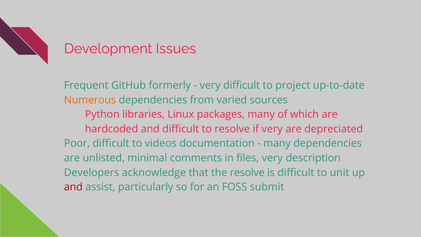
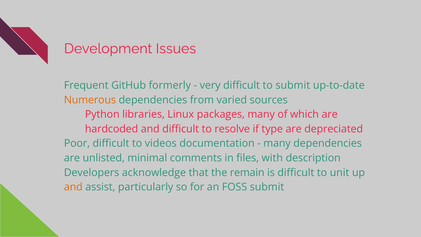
to project: project -> submit
if very: very -> type
files very: very -> with
the resolve: resolve -> remain
and at (73, 187) colour: red -> orange
